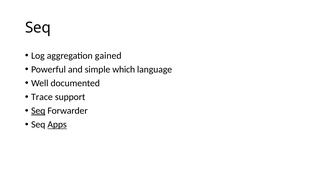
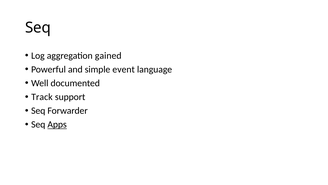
which: which -> event
Trace: Trace -> Track
Seq at (38, 110) underline: present -> none
